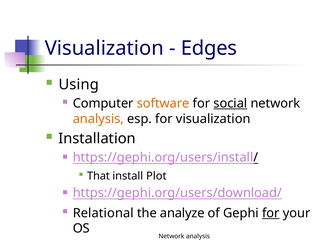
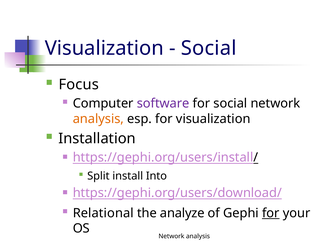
Edges at (209, 48): Edges -> Social
Using: Using -> Focus
software colour: orange -> purple
social at (230, 103) underline: present -> none
That: That -> Split
Plot: Plot -> Into
